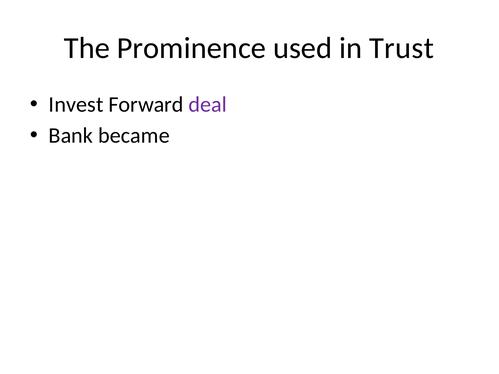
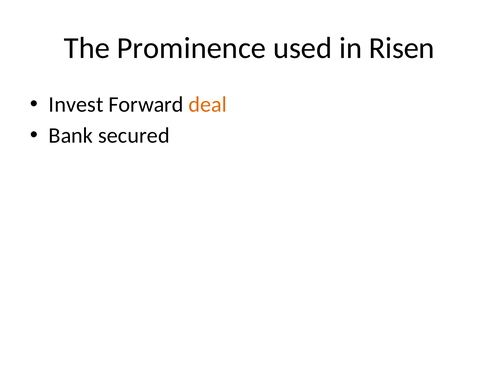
Trust: Trust -> Risen
deal colour: purple -> orange
became: became -> secured
